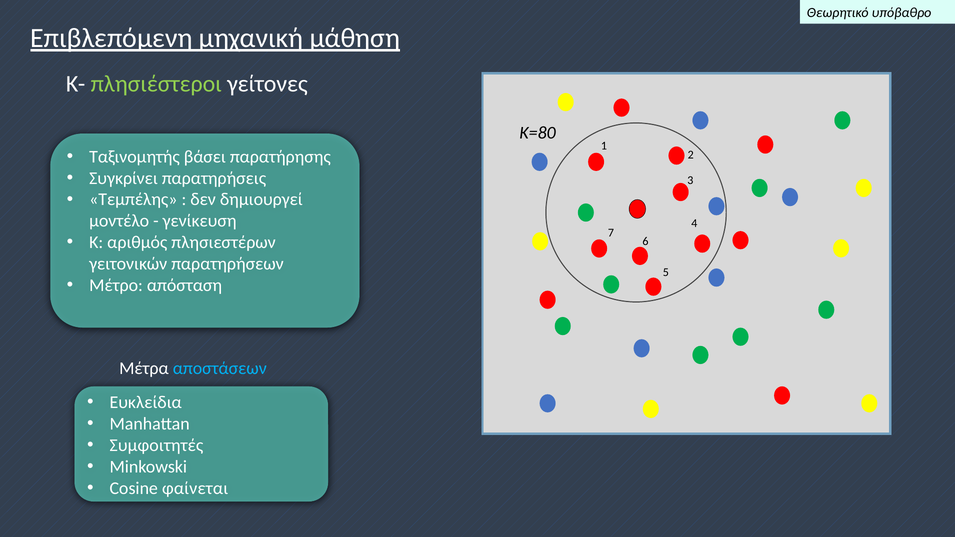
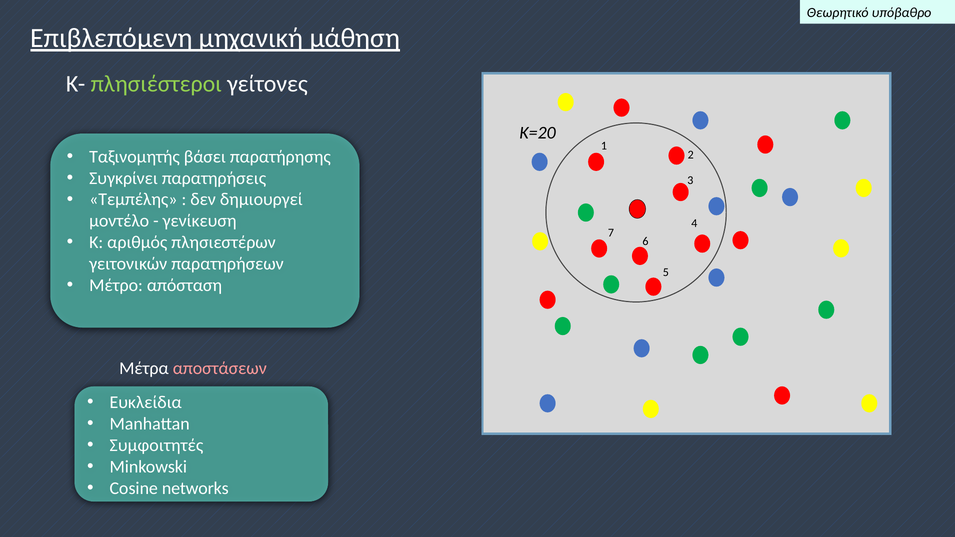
Κ=80: Κ=80 -> Κ=20
αποστάσεων colour: light blue -> pink
φαίνεται: φαίνεται -> networks
